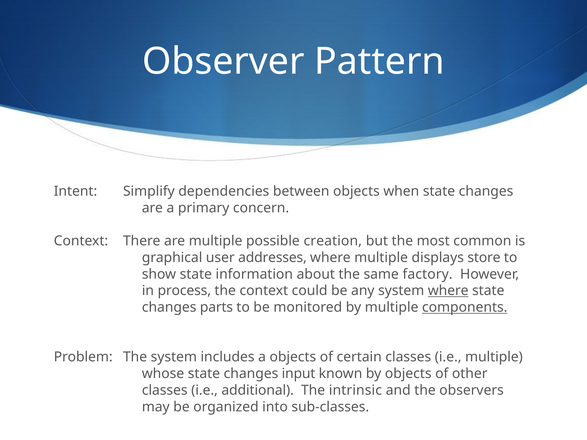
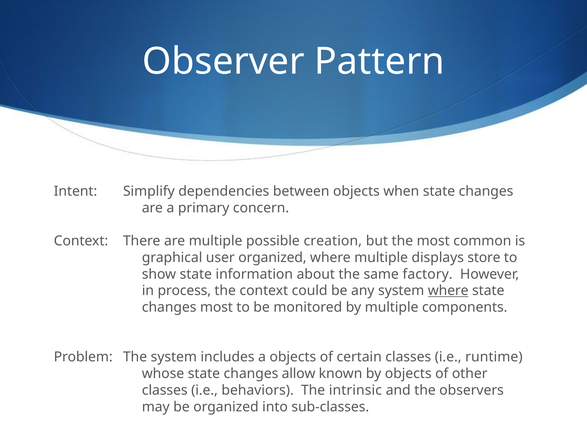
user addresses: addresses -> organized
changes parts: parts -> most
components underline: present -> none
i.e multiple: multiple -> runtime
input: input -> allow
additional: additional -> behaviors
